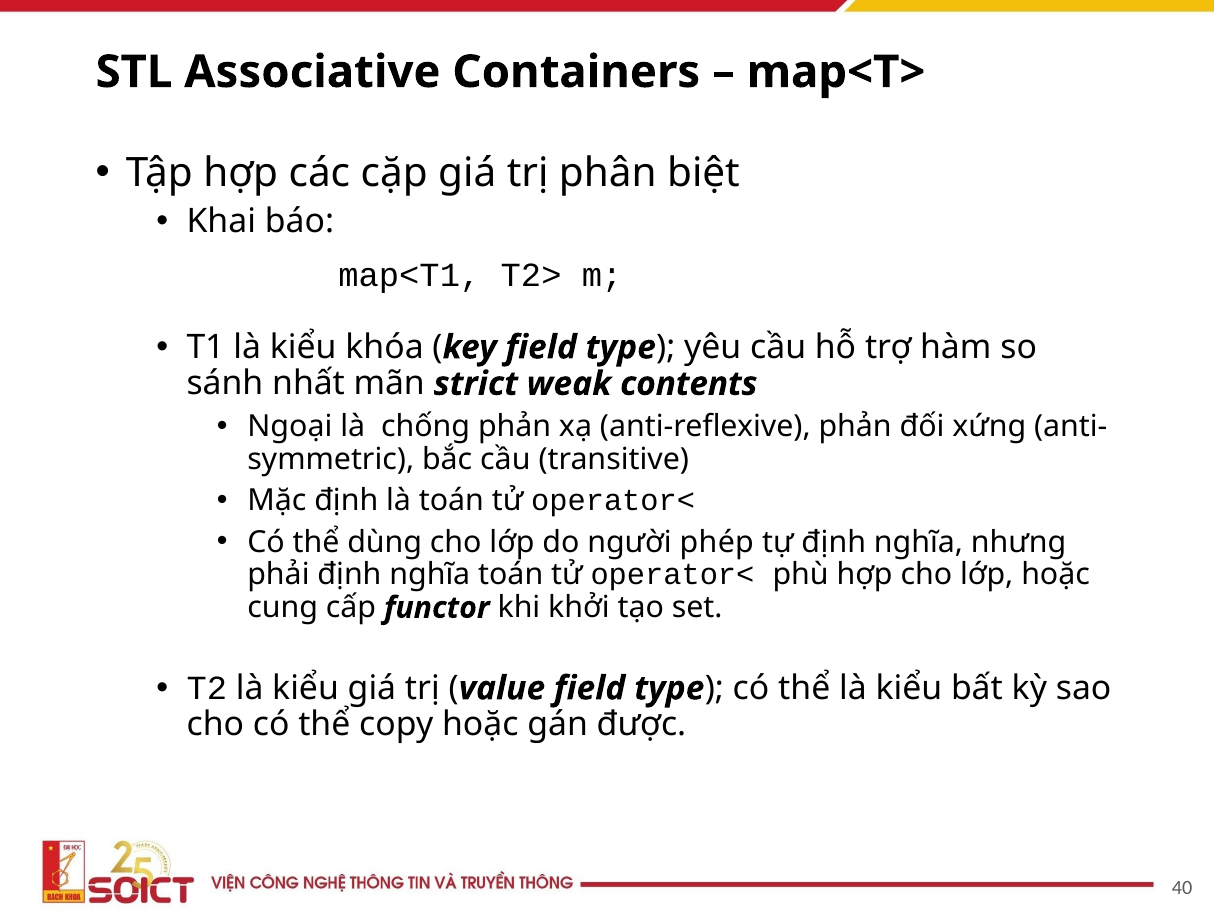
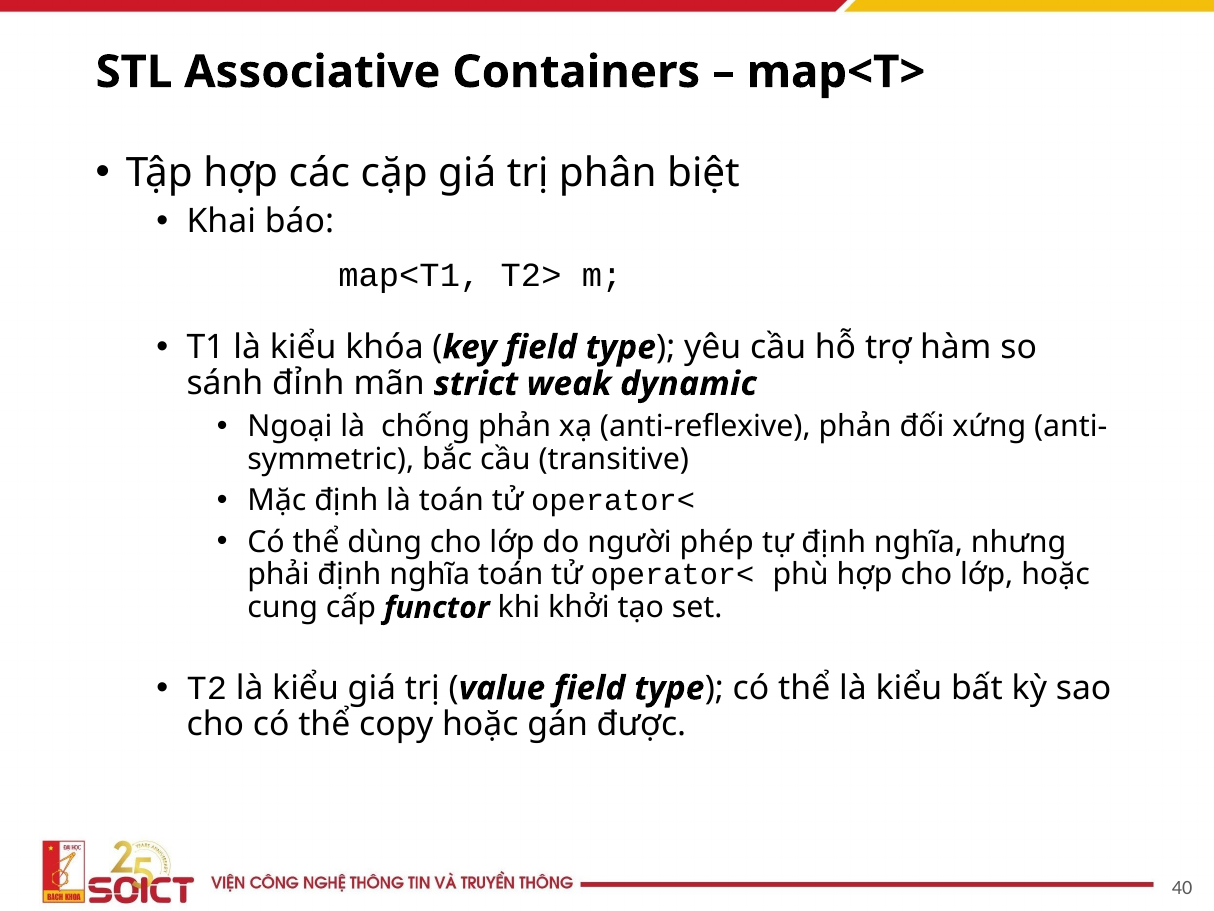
nhất: nhất -> đỉnh
contents: contents -> dynamic
